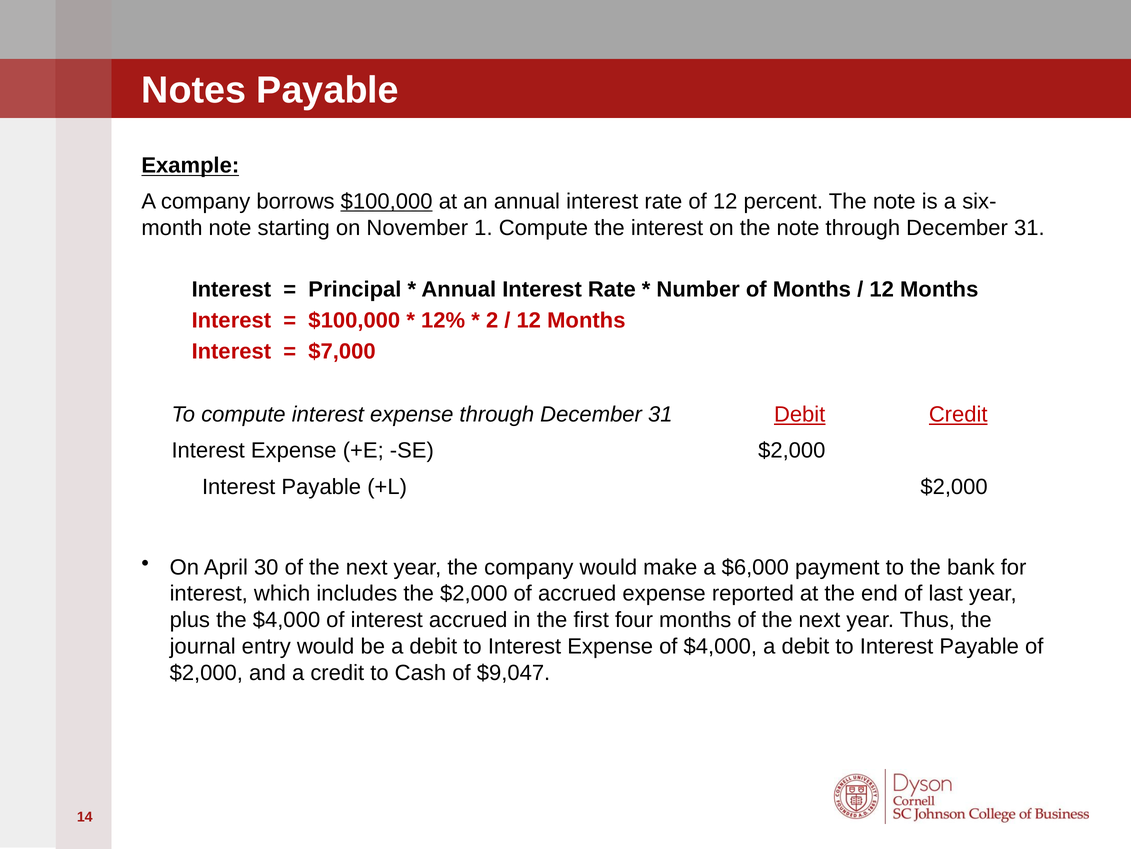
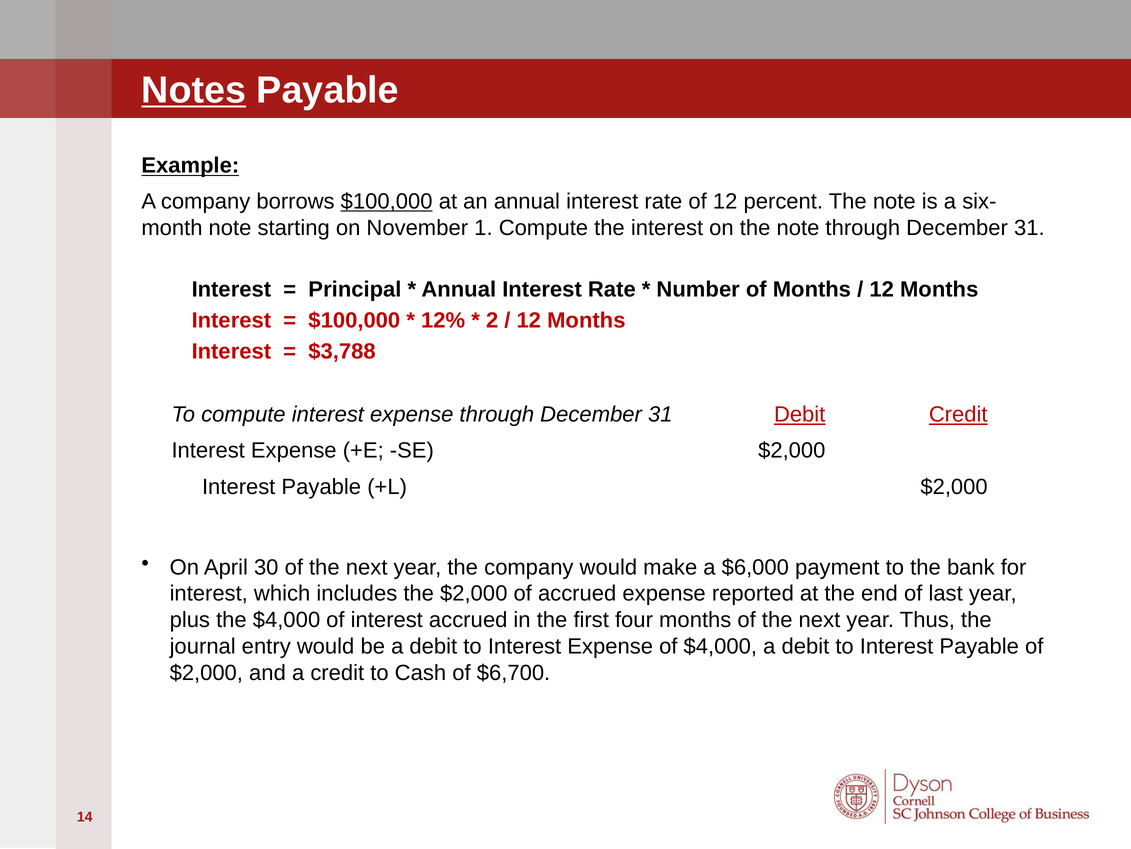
Notes underline: none -> present
$7,000: $7,000 -> $3,788
$9,047: $9,047 -> $6,700
